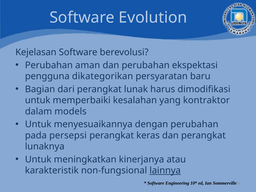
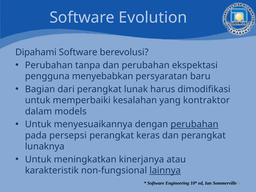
Kejelasan: Kejelasan -> Dipahami
aman: aman -> tanpa
dikategorikan: dikategorikan -> menyebabkan
perubahan at (194, 124) underline: none -> present
